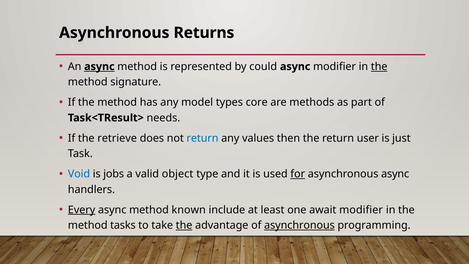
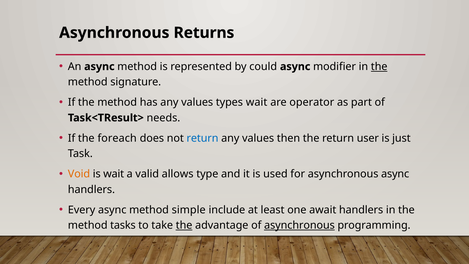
async at (99, 67) underline: present -> none
has any model: model -> values
types core: core -> wait
methods: methods -> operator
retrieve: retrieve -> foreach
Void colour: blue -> orange
is jobs: jobs -> wait
object: object -> allows
for underline: present -> none
Every underline: present -> none
known: known -> simple
await modifier: modifier -> handlers
